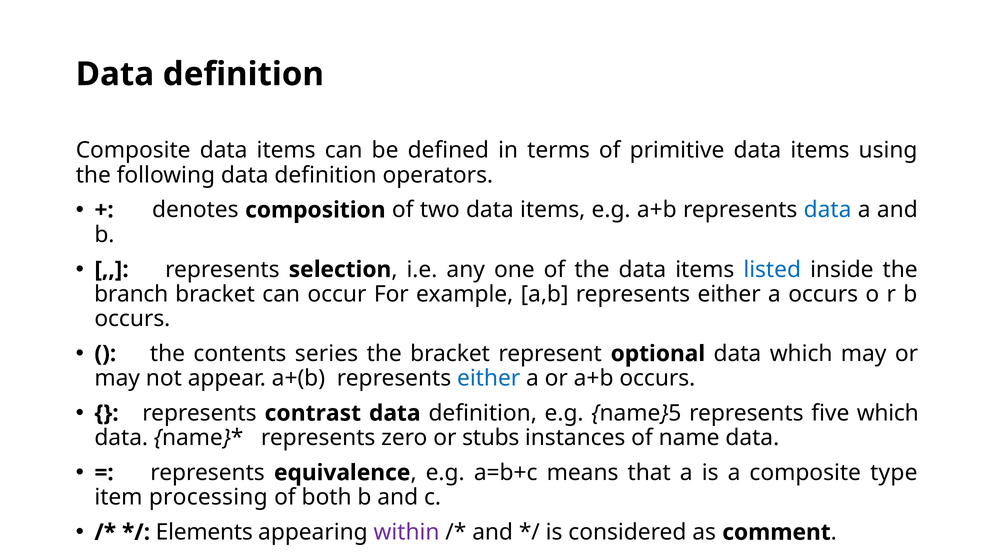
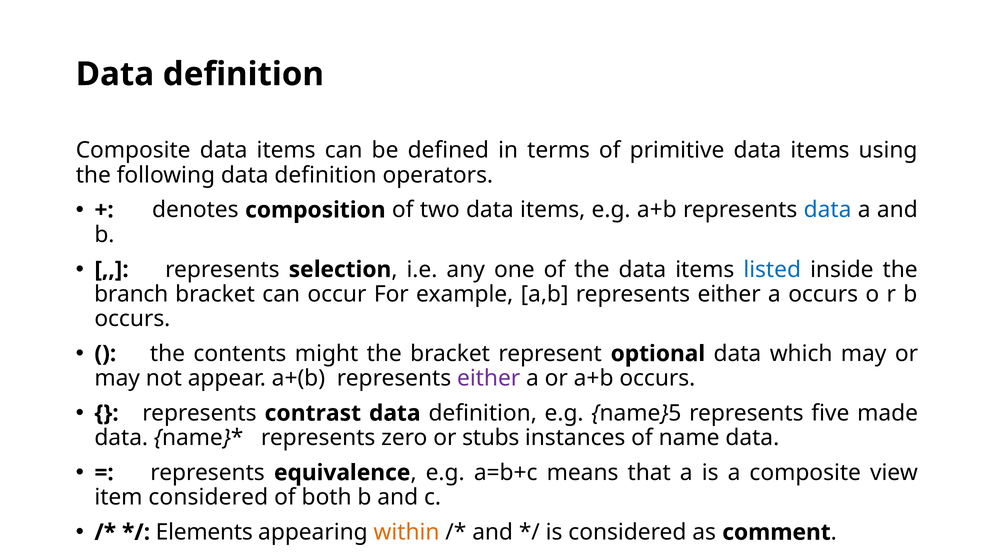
series: series -> might
either at (489, 378) colour: blue -> purple
five which: which -> made
type: type -> view
item processing: processing -> considered
within colour: purple -> orange
